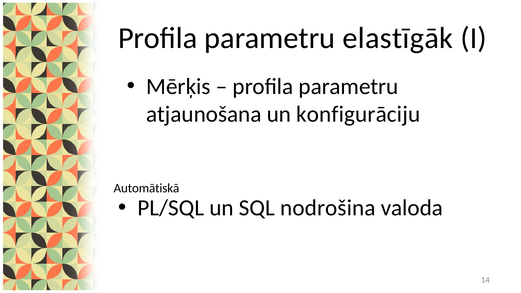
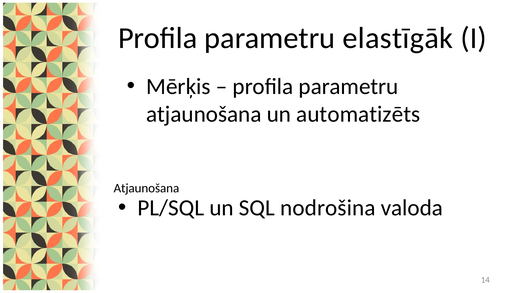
konfigurāciju: konfigurāciju -> automatizēts
Automātiskā at (146, 188): Automātiskā -> Atjaunošana
